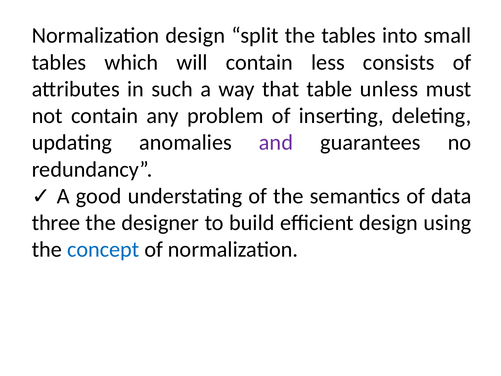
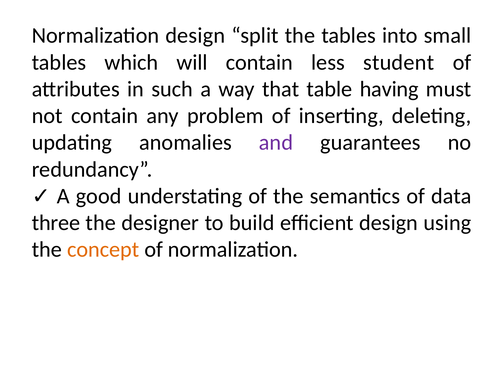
consists: consists -> student
unless: unless -> having
concept colour: blue -> orange
